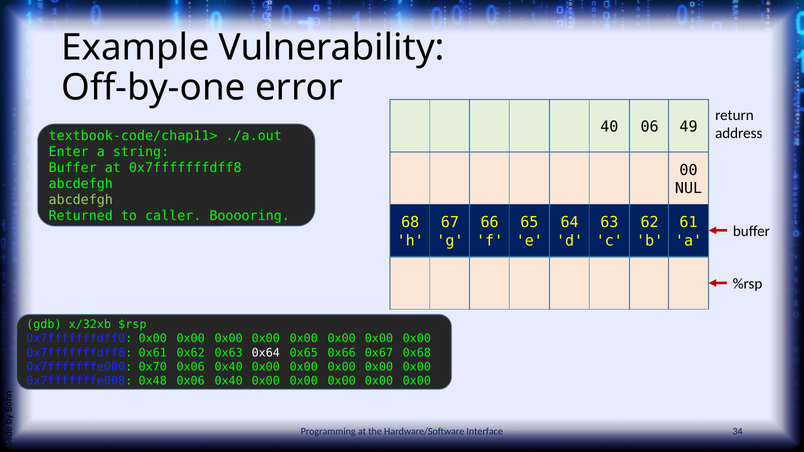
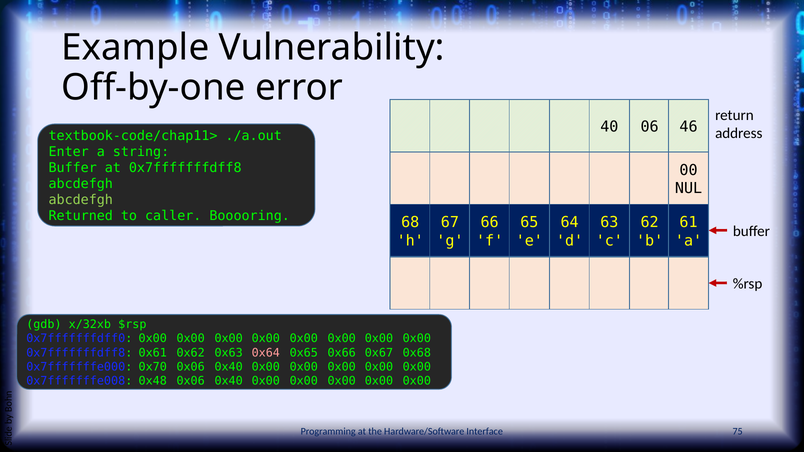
49: 49 -> 46
0x64 colour: white -> pink
34: 34 -> 75
